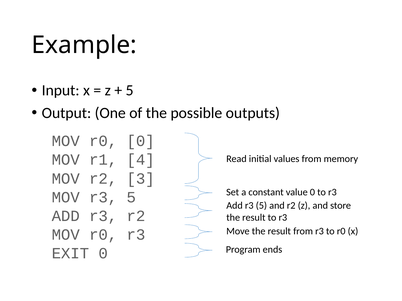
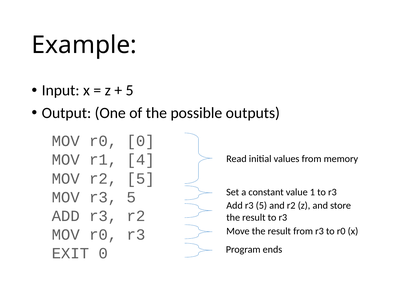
r2 3: 3 -> 5
value 0: 0 -> 1
